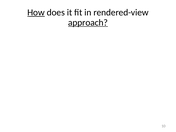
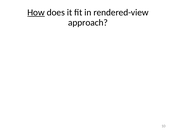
approach underline: present -> none
